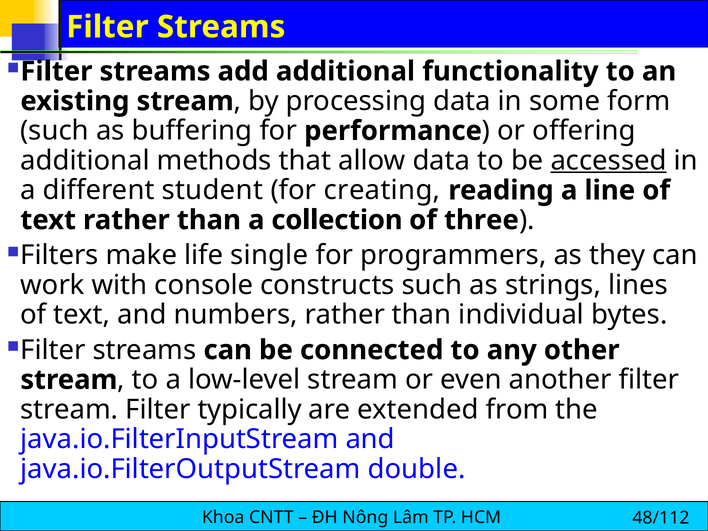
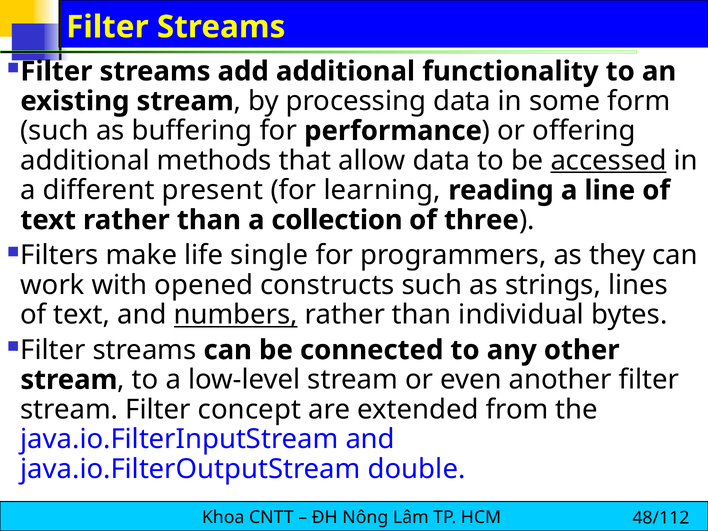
student: student -> present
creating: creating -> learning
console: console -> opened
numbers underline: none -> present
typically: typically -> concept
